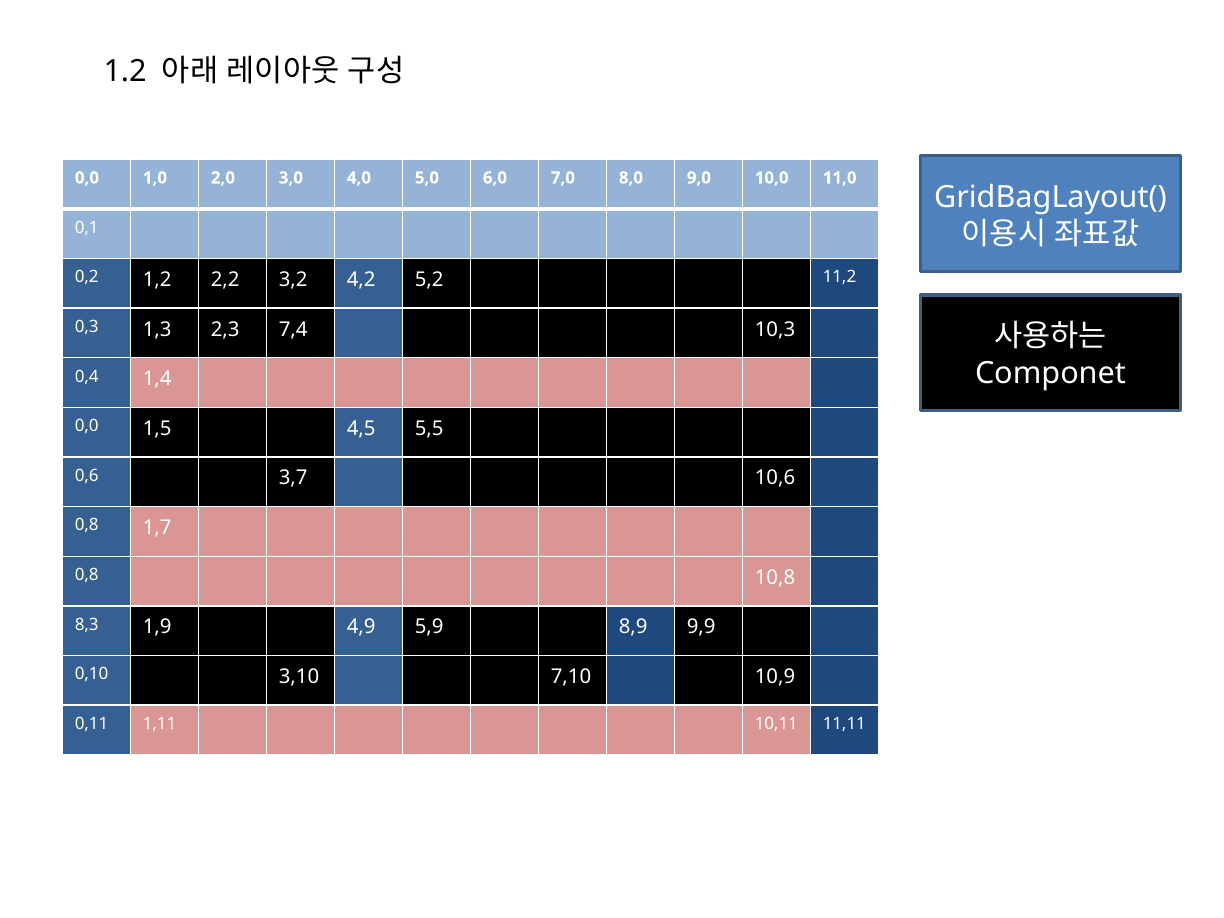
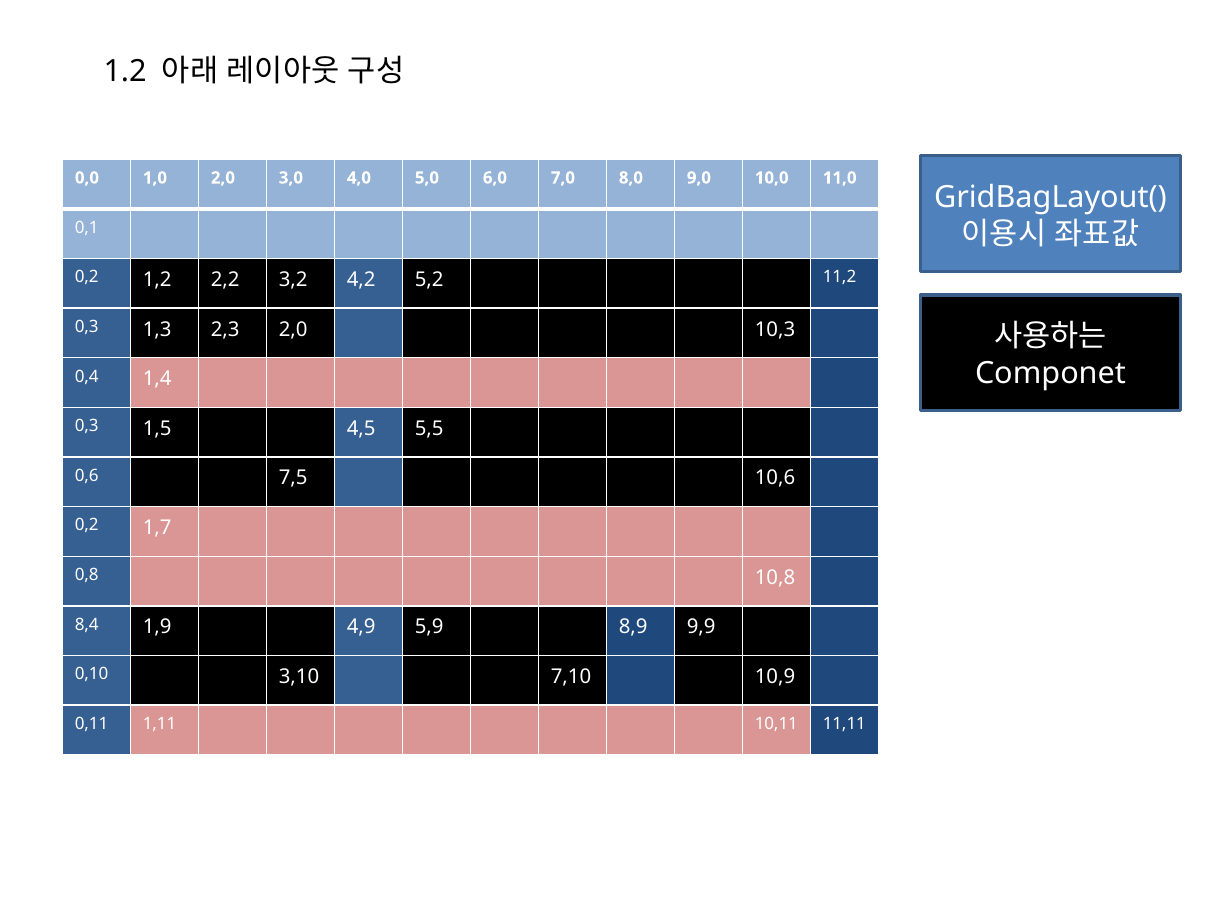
2,3 7,4: 7,4 -> 2,0
0,0 at (87, 426): 0,0 -> 0,3
3,7: 3,7 -> 7,5
0,8 at (87, 525): 0,8 -> 0,2
8,3: 8,3 -> 8,4
